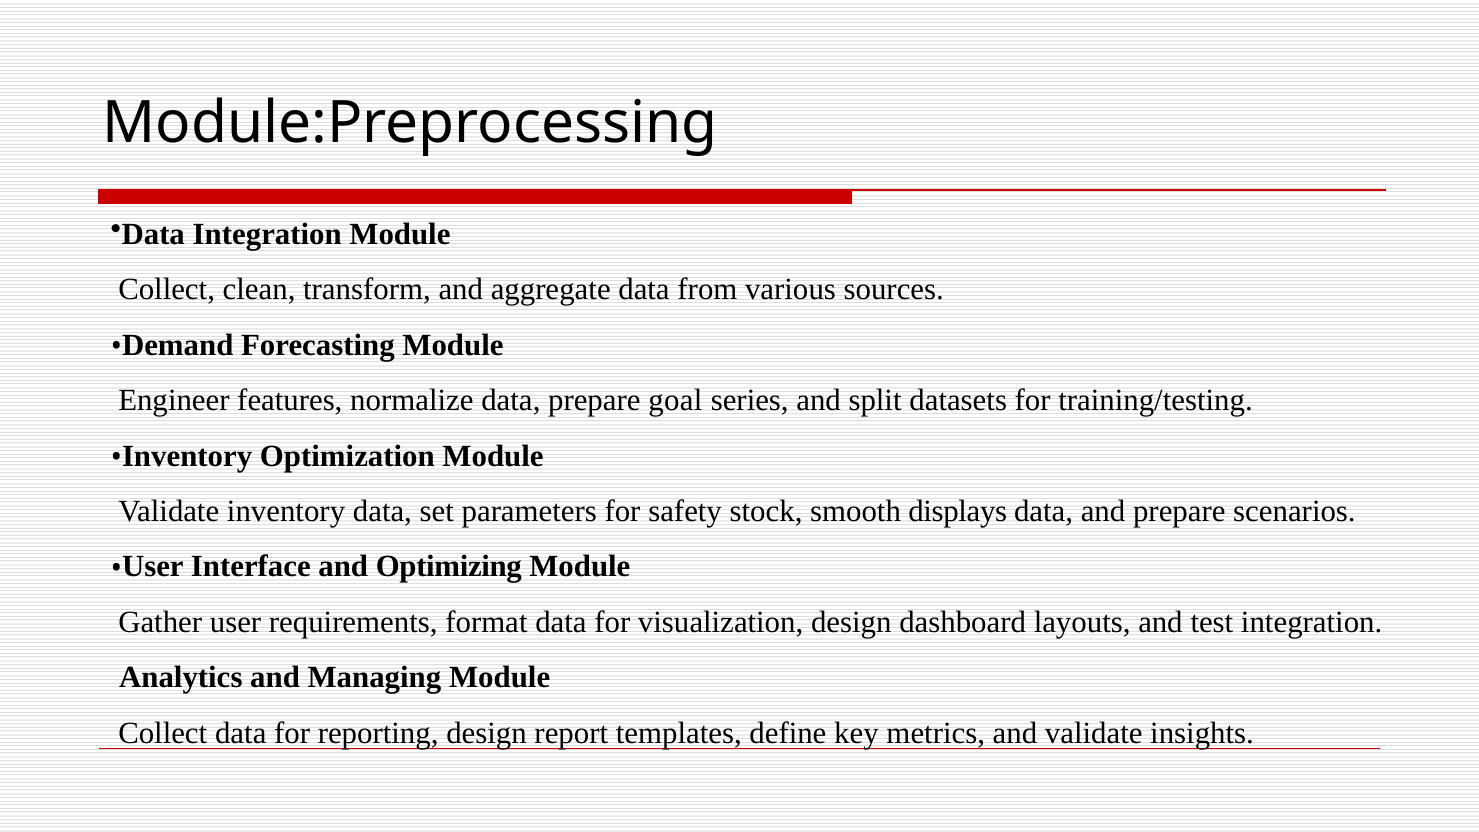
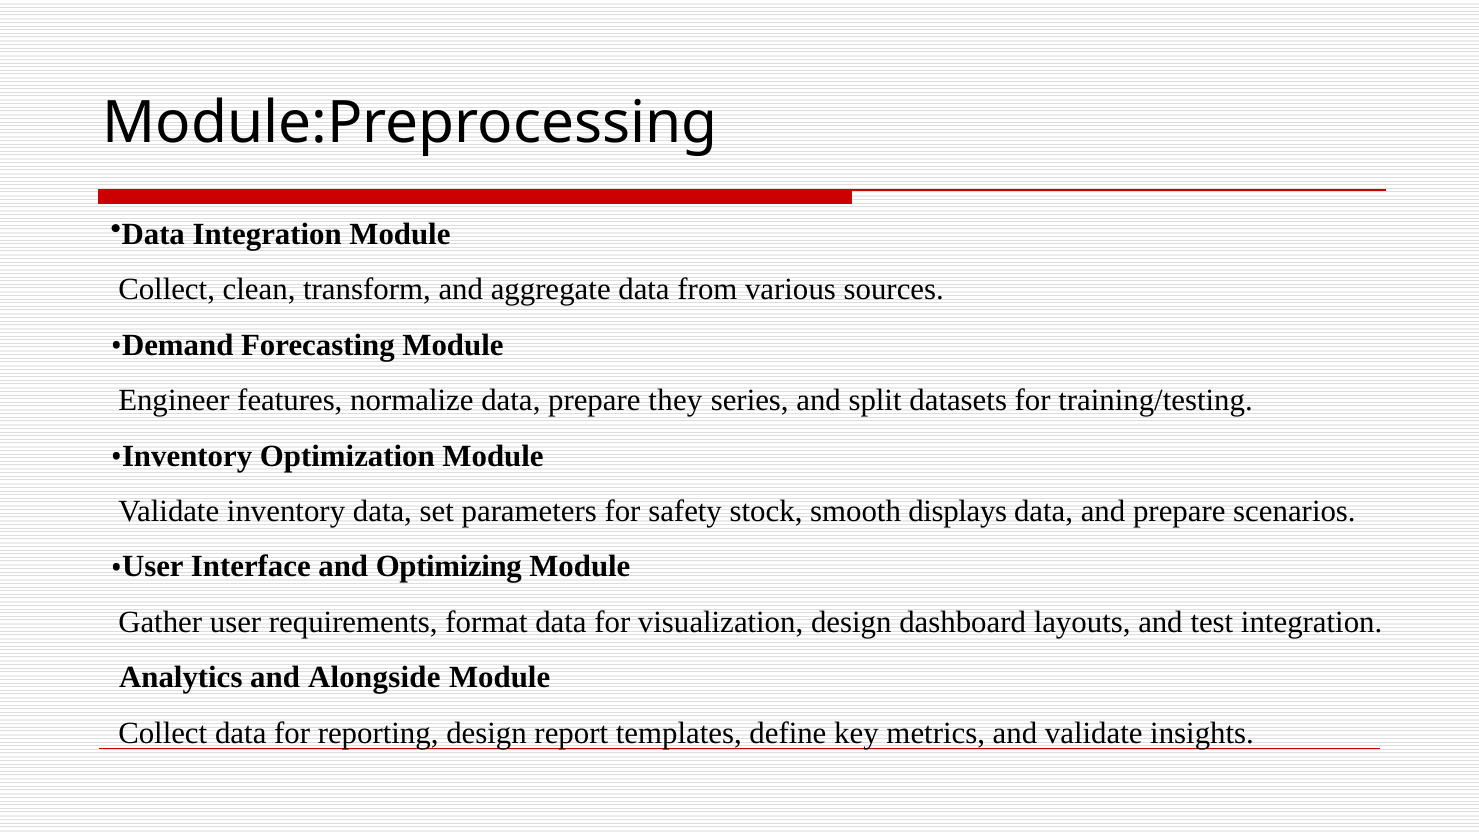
goal: goal -> they
Managing: Managing -> Alongside
